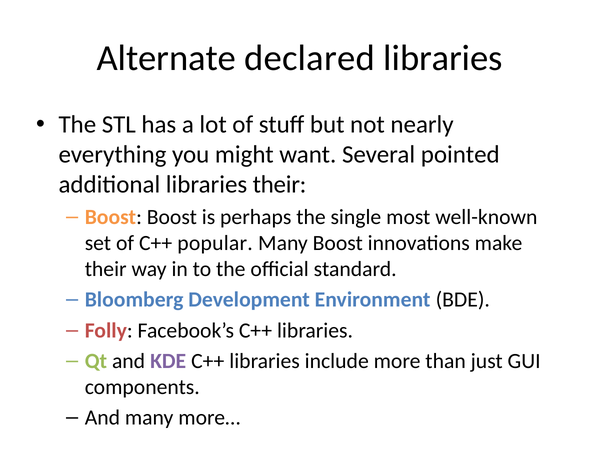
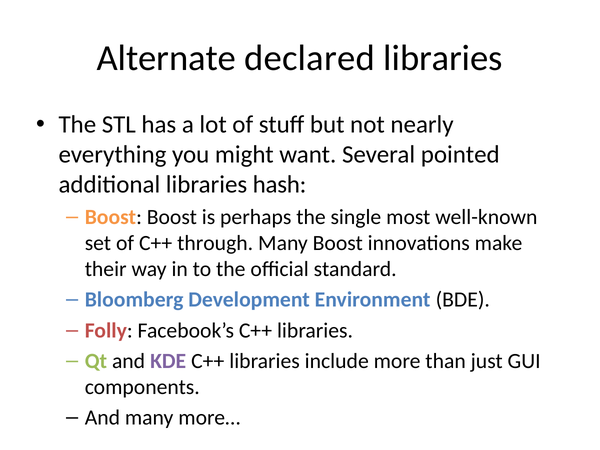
libraries their: their -> hash
popular: popular -> through
